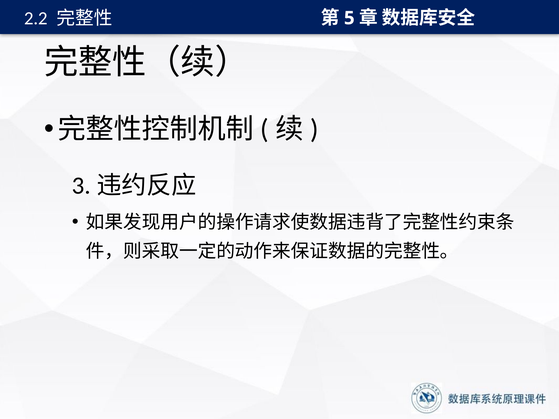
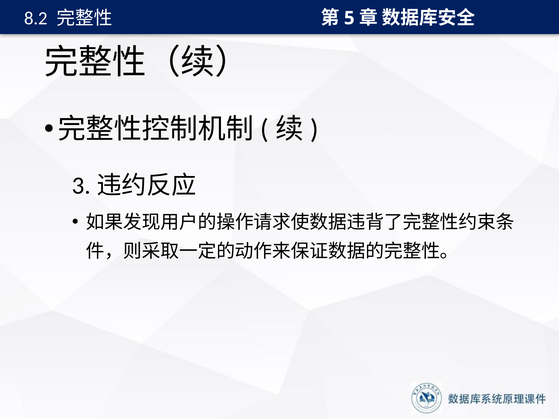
2.2: 2.2 -> 8.2
